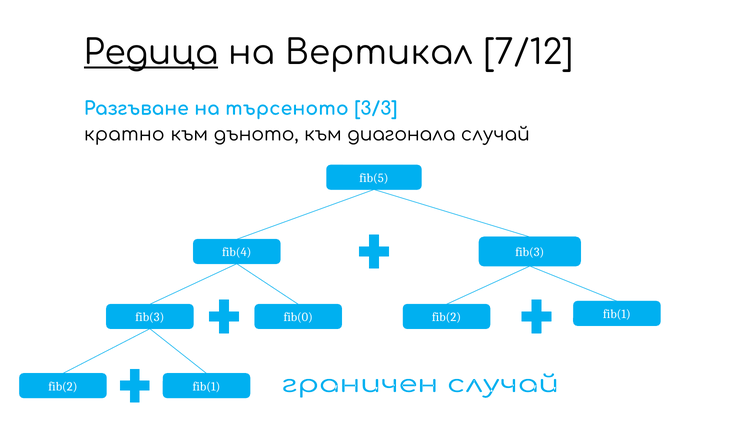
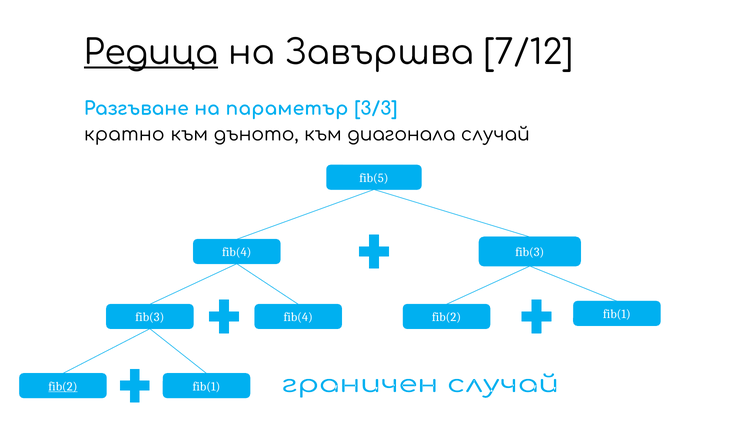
Вертикал: Вертикал -> Завършва
търсеното: търсеното -> параметър
fib(3 fib(0: fib(0 -> fib(4
fib(2 at (63, 386) underline: none -> present
